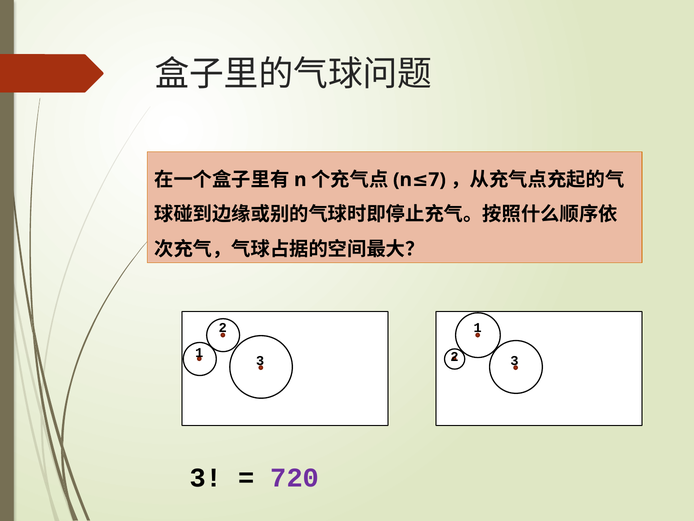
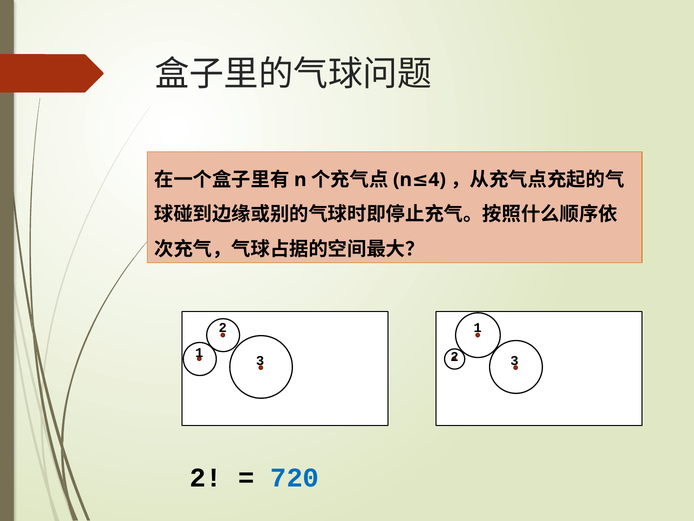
7: 7 -> 4
3 at (206, 477): 3 -> 2
720 colour: purple -> blue
